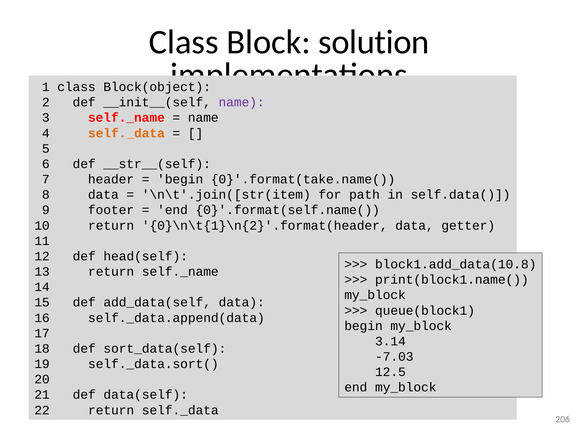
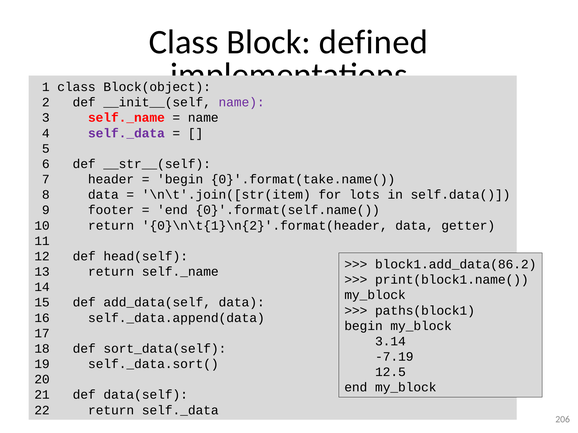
solution: solution -> defined
self._data at (126, 133) colour: orange -> purple
path: path -> lots
block1.add_data(10.8: block1.add_data(10.8 -> block1.add_data(86.2
queue(block1: queue(block1 -> paths(block1
-7.03: -7.03 -> -7.19
